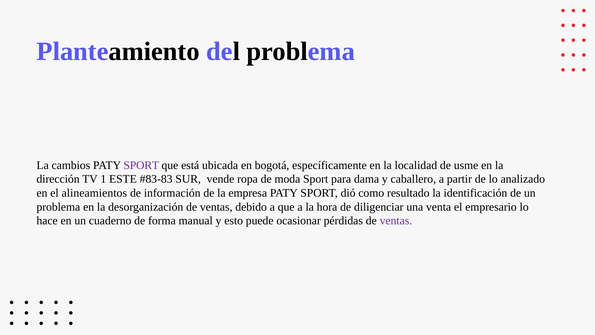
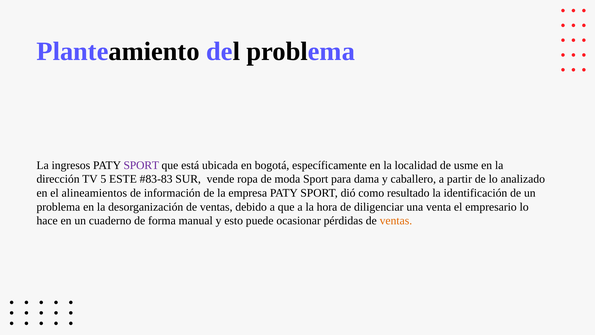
cambios: cambios -> ingresos
1: 1 -> 5
ventas at (396, 221) colour: purple -> orange
